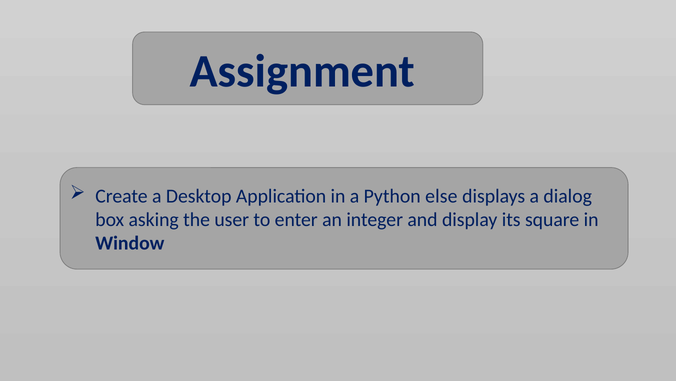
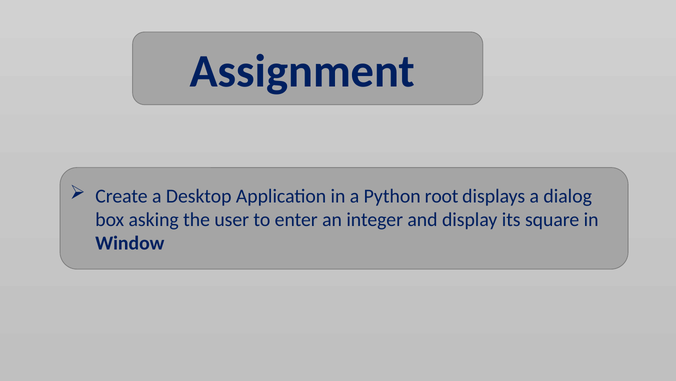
else: else -> root
